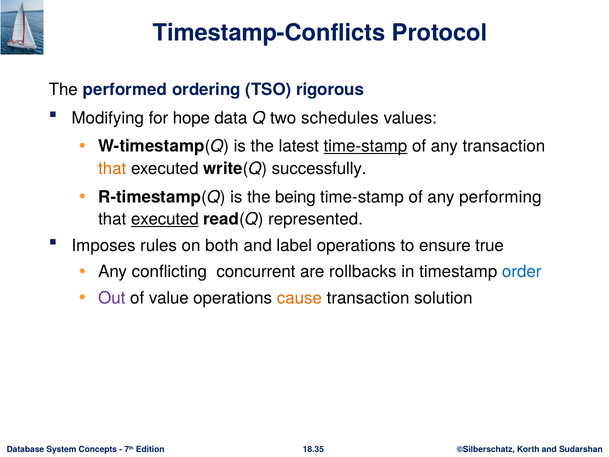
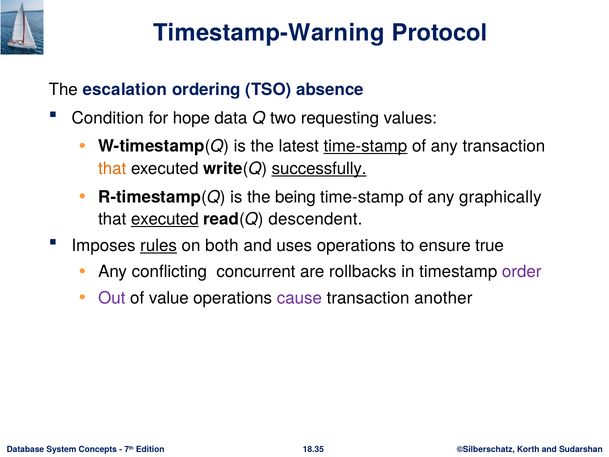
Timestamp-Conflicts: Timestamp-Conflicts -> Timestamp-Warning
performed: performed -> escalation
rigorous: rigorous -> absence
Modifying: Modifying -> Condition
schedules: schedules -> requesting
successfully underline: none -> present
performing: performing -> graphically
represented: represented -> descendent
rules underline: none -> present
label: label -> uses
order colour: blue -> purple
cause colour: orange -> purple
solution: solution -> another
